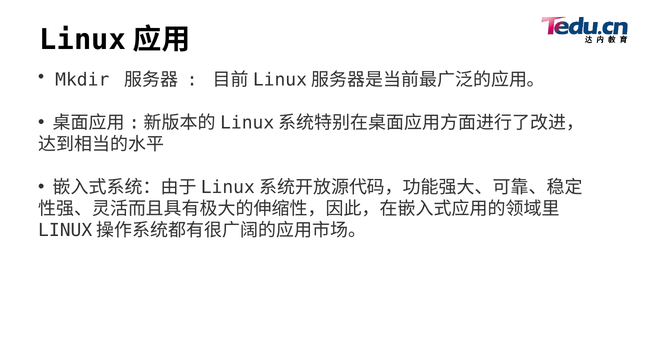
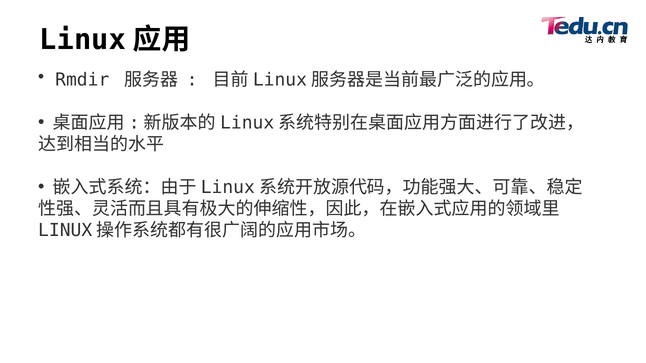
Mkdir: Mkdir -> Rmdir
